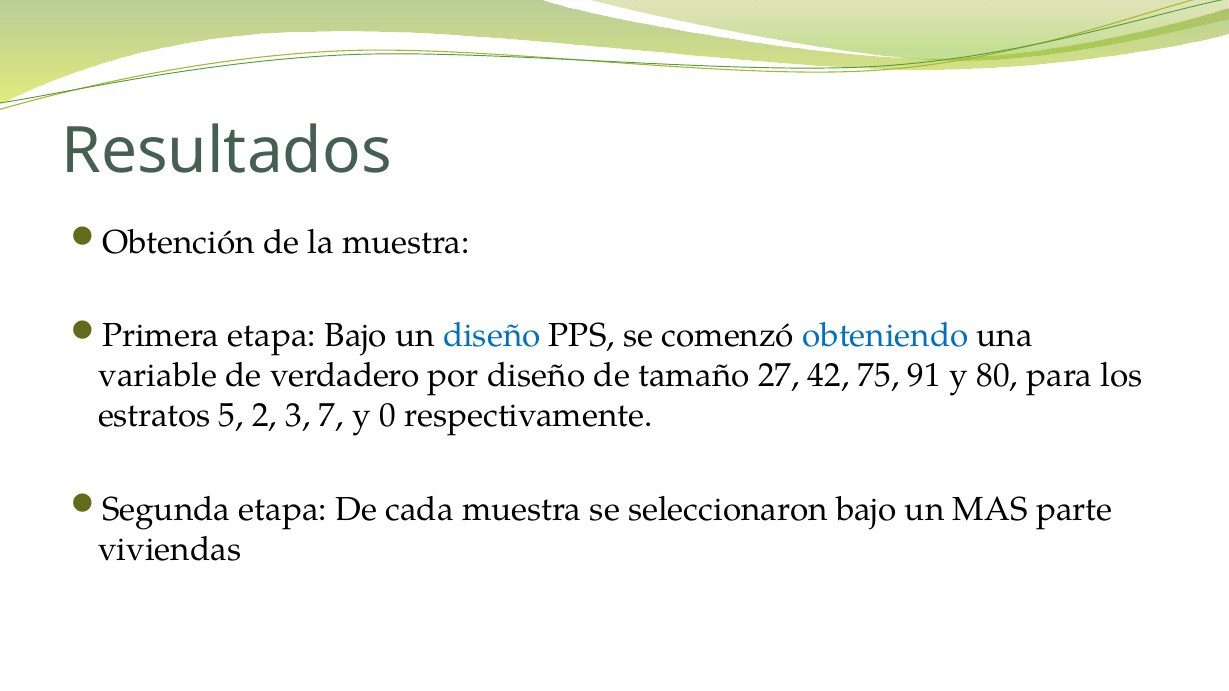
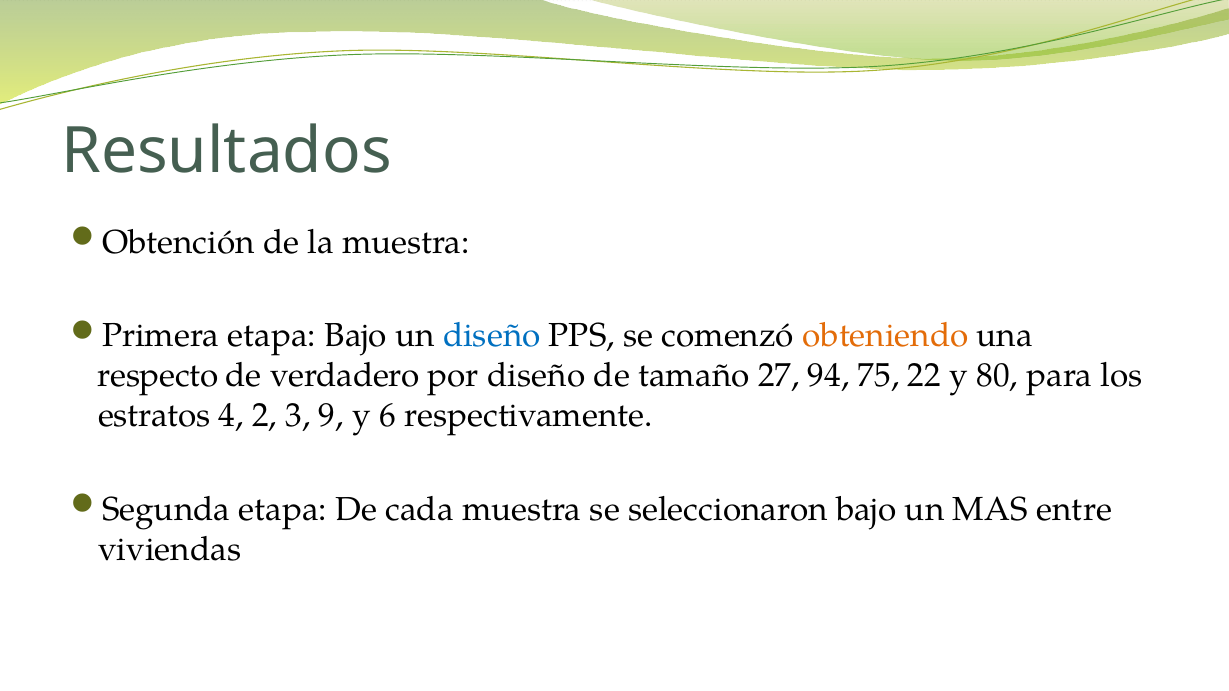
obteniendo colour: blue -> orange
variable: variable -> respecto
42: 42 -> 94
91: 91 -> 22
5: 5 -> 4
7: 7 -> 9
0: 0 -> 6
parte: parte -> entre
